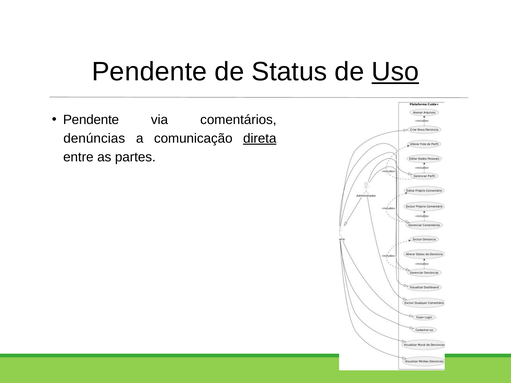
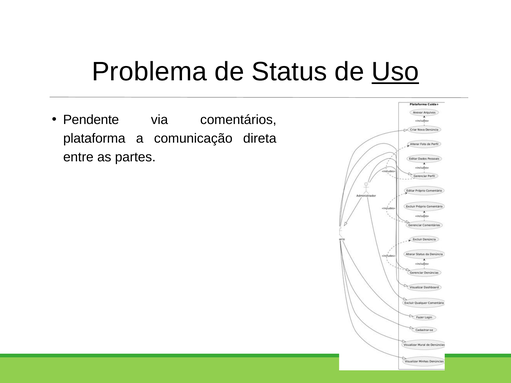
Pendente at (149, 72): Pendente -> Problema
denúncias: denúncias -> plataforma
direta underline: present -> none
